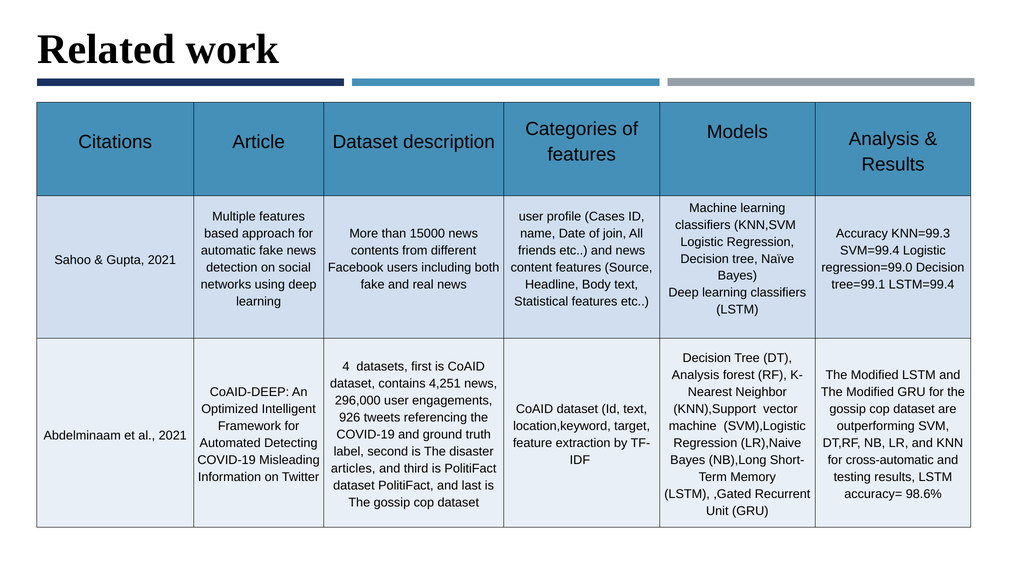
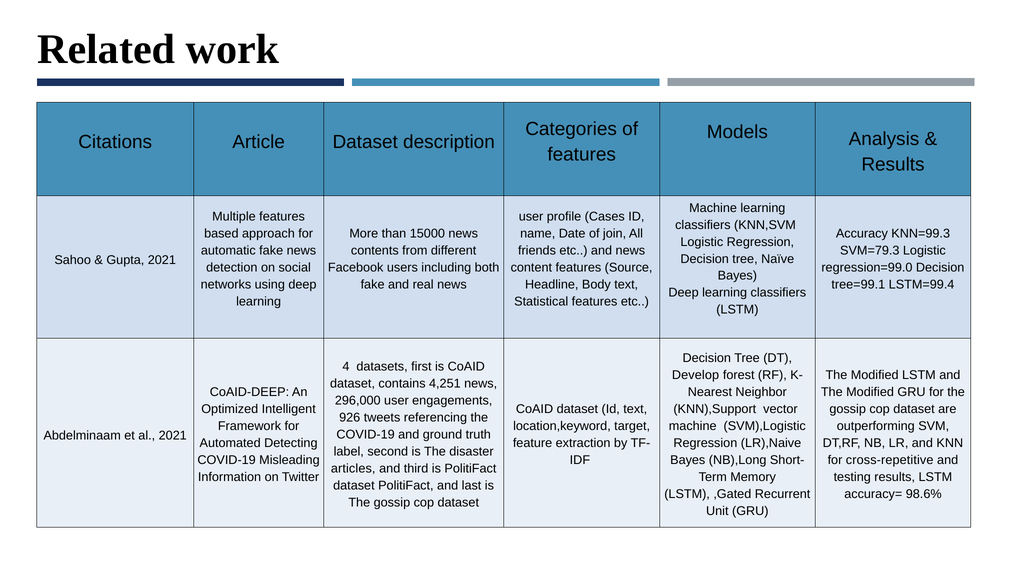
SVM=99.4: SVM=99.4 -> SVM=79.3
Analysis at (696, 375): Analysis -> Develop
cross-automatic: cross-automatic -> cross-repetitive
